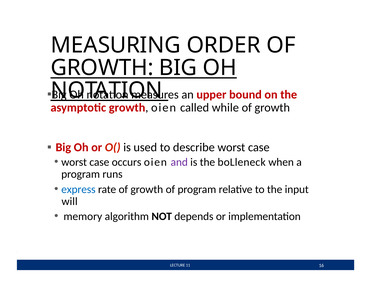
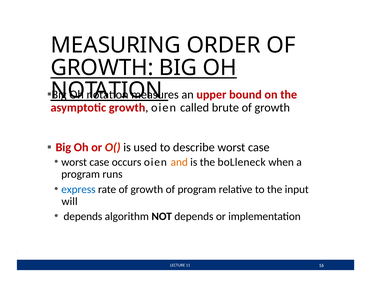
while: while -> brute
and colour: purple -> orange
memory at (83, 216): memory -> depends
